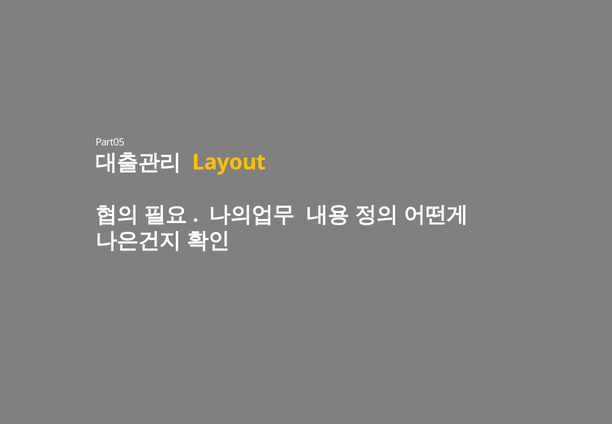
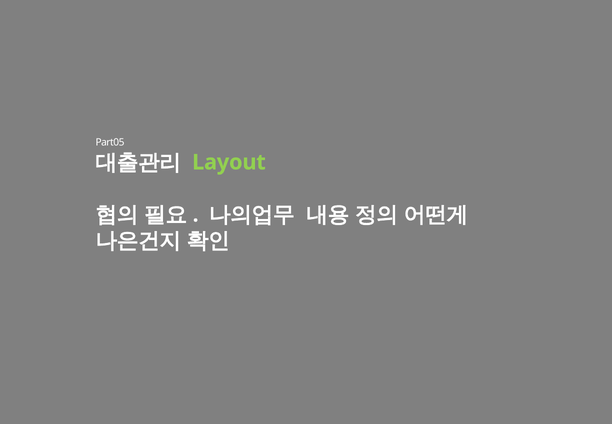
Layout colour: yellow -> light green
